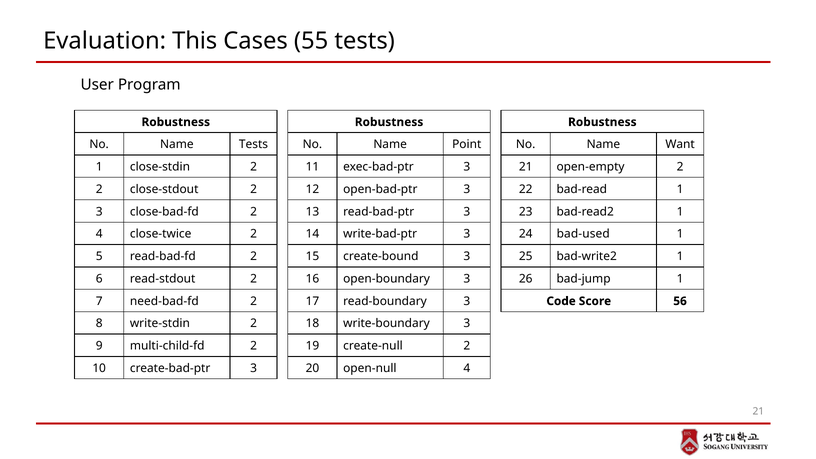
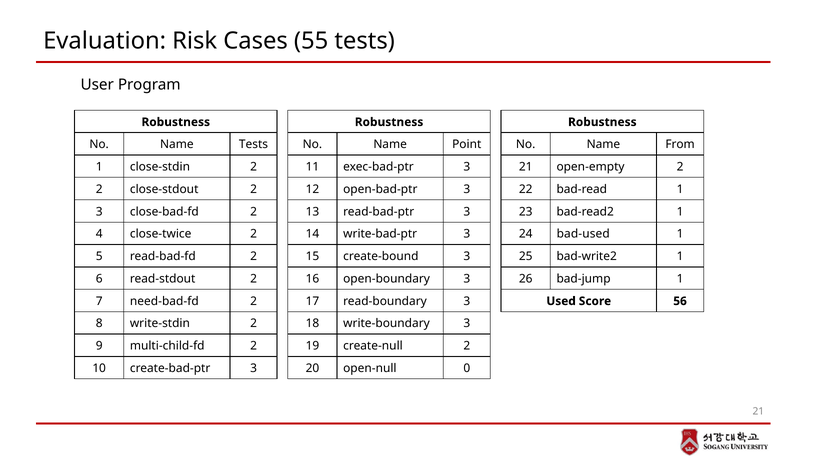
This: This -> Risk
Want: Want -> From
Code: Code -> Used
open-null 4: 4 -> 0
